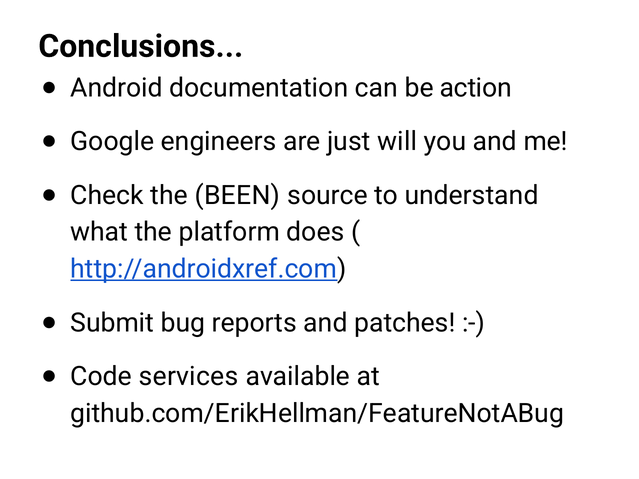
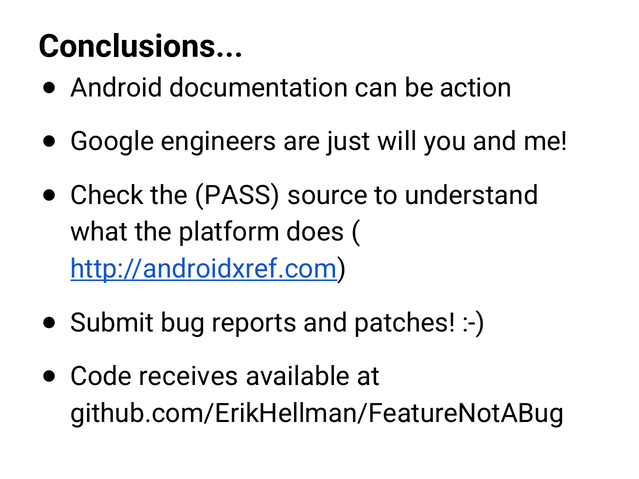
BEEN: BEEN -> PASS
services: services -> receives
